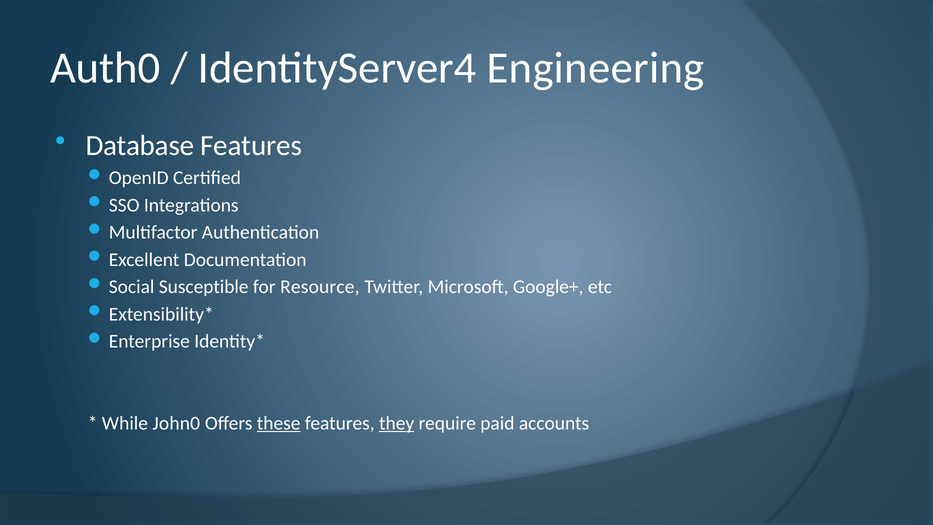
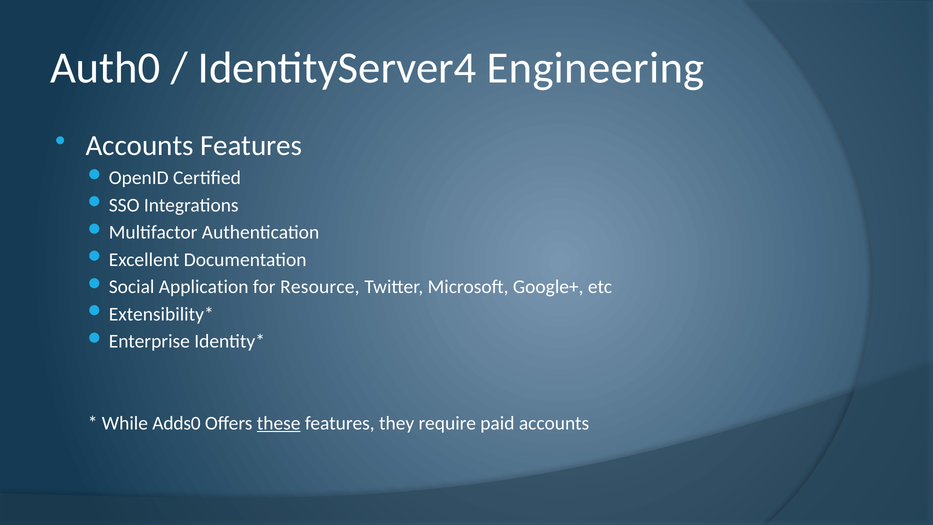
Database at (140, 145): Database -> Accounts
Susceptible: Susceptible -> Application
John0: John0 -> Adds0
they underline: present -> none
